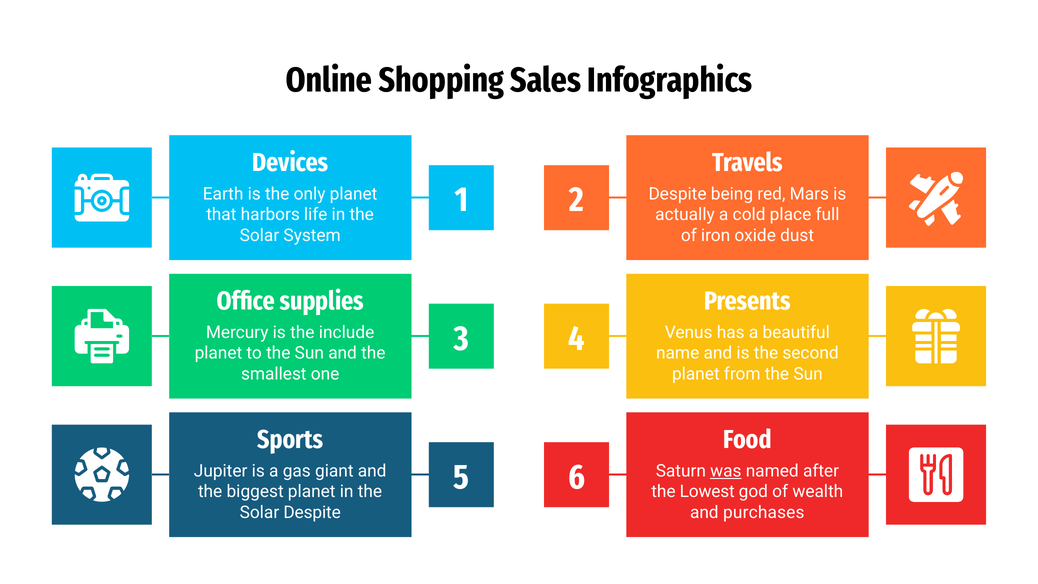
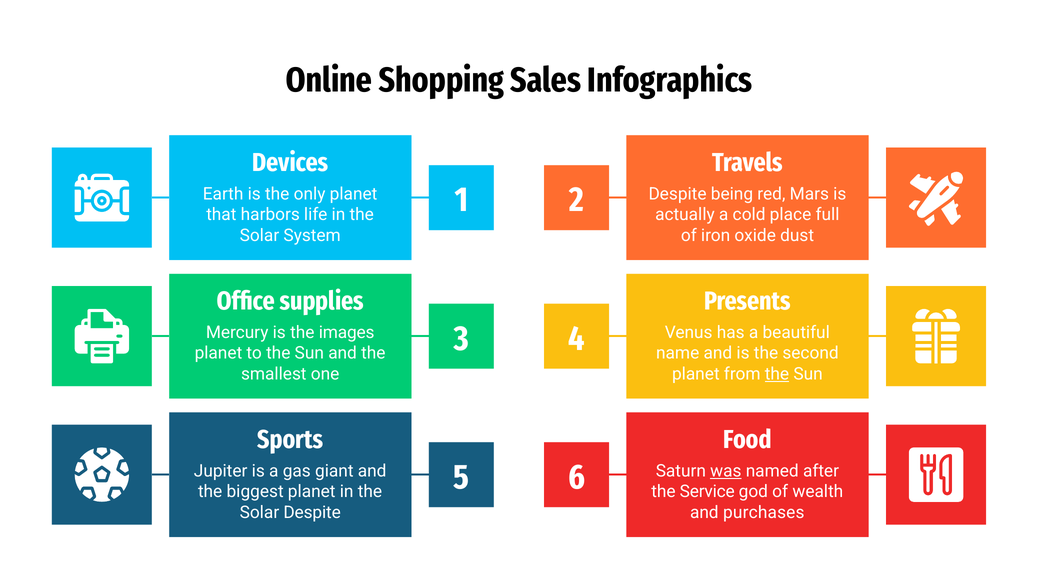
include: include -> images
the at (777, 374) underline: none -> present
Lowest: Lowest -> Service
